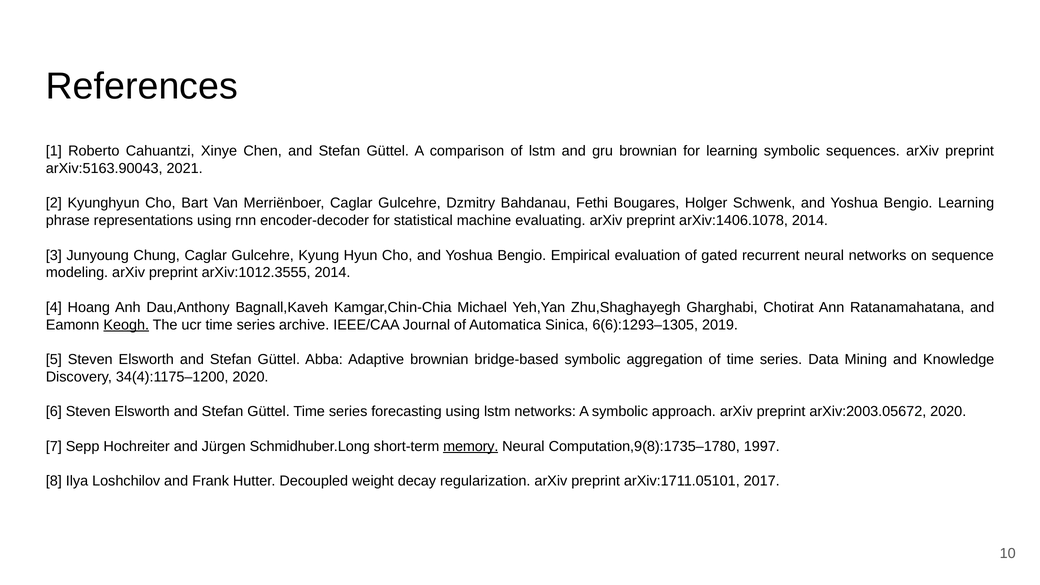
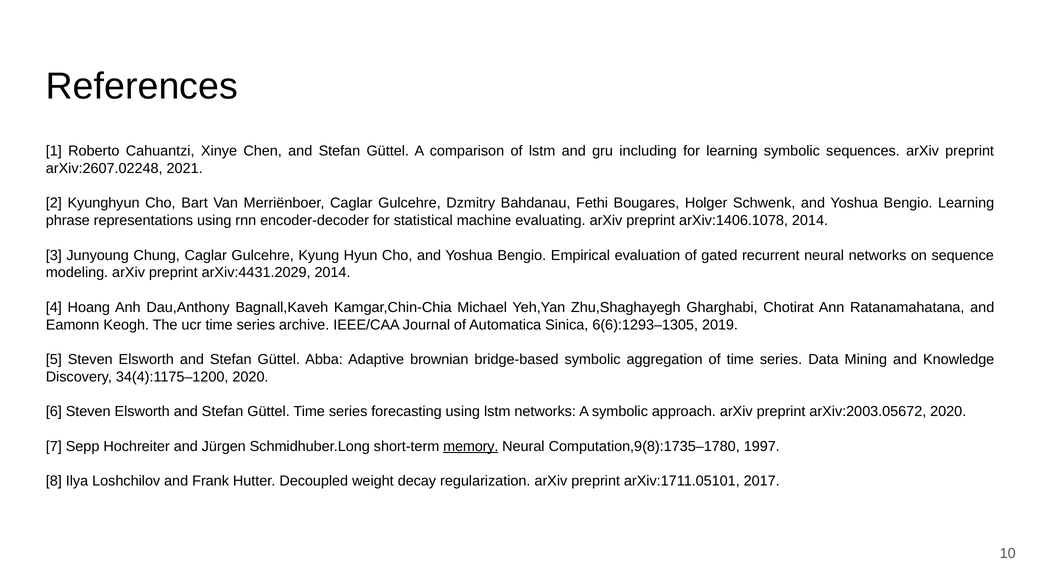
gru brownian: brownian -> including
arXiv:5163.90043: arXiv:5163.90043 -> arXiv:2607.02248
arXiv:1012.3555: arXiv:1012.3555 -> arXiv:4431.2029
Keogh underline: present -> none
